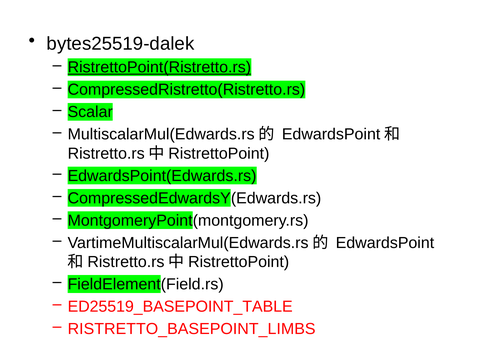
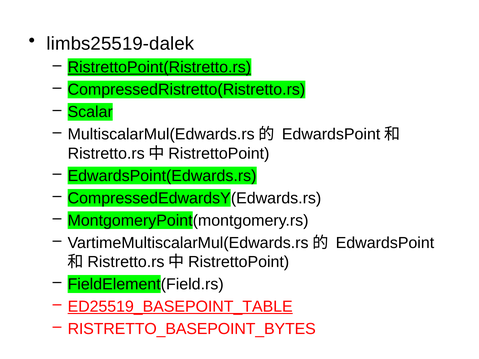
bytes25519-dalek: bytes25519-dalek -> limbs25519-dalek
ED25519_BASEPOINT_TABLE underline: none -> present
RISTRETTO_BASEPOINT_LIMBS: RISTRETTO_BASEPOINT_LIMBS -> RISTRETTO_BASEPOINT_BYTES
